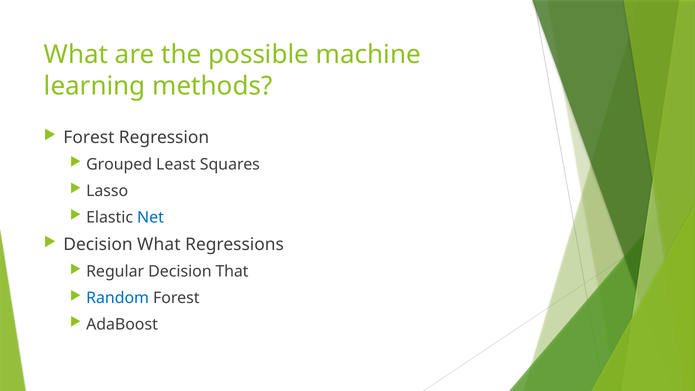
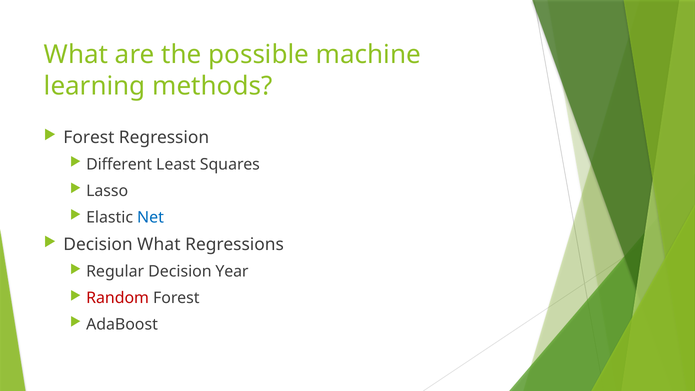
Grouped: Grouped -> Different
That: That -> Year
Random colour: blue -> red
